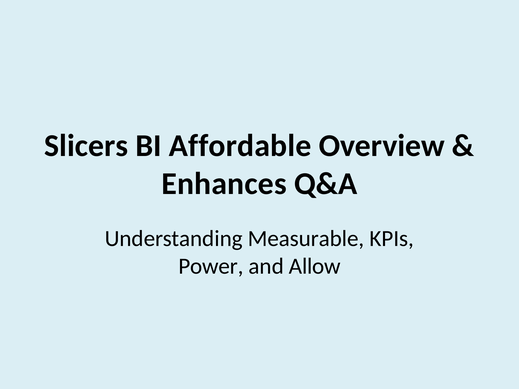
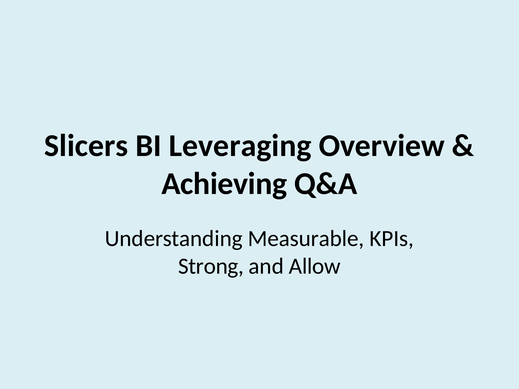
Affordable: Affordable -> Leveraging
Enhances: Enhances -> Achieving
Power: Power -> Strong
